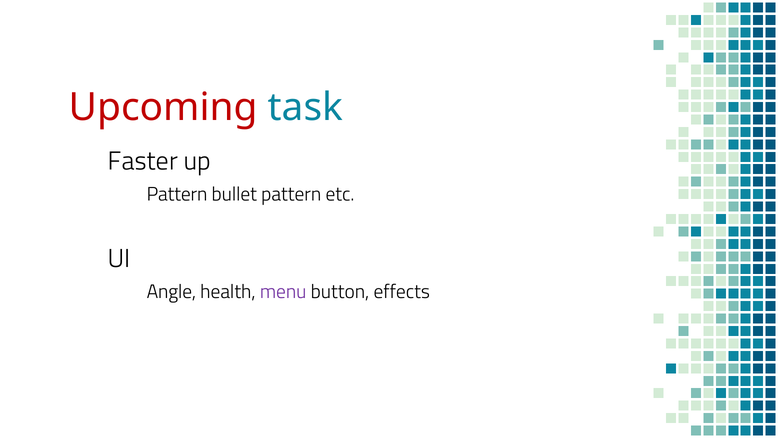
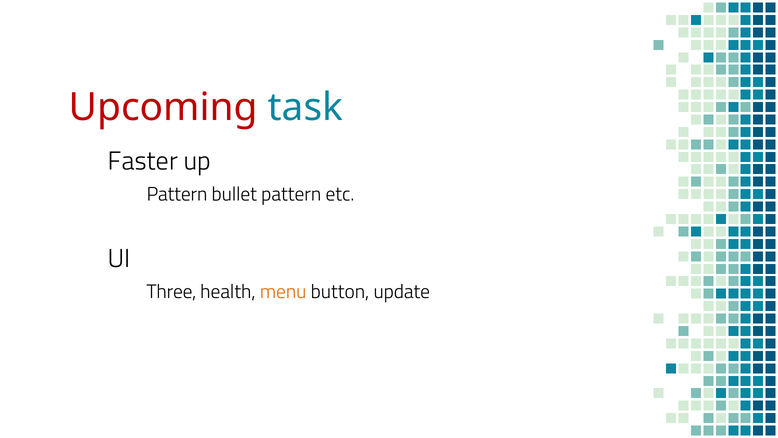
Angle: Angle -> Three
menu colour: purple -> orange
effects: effects -> update
